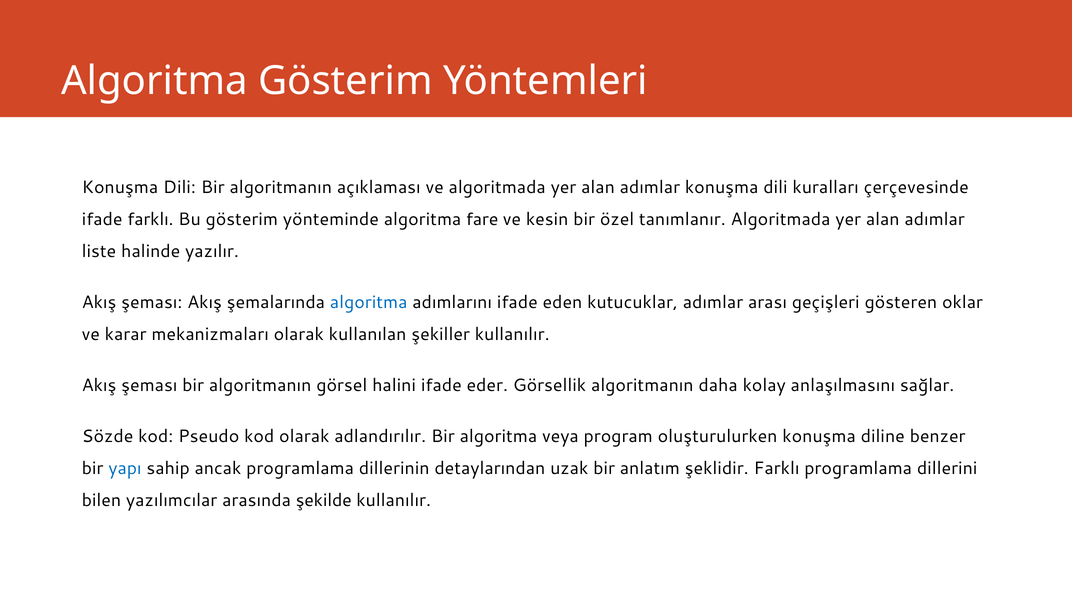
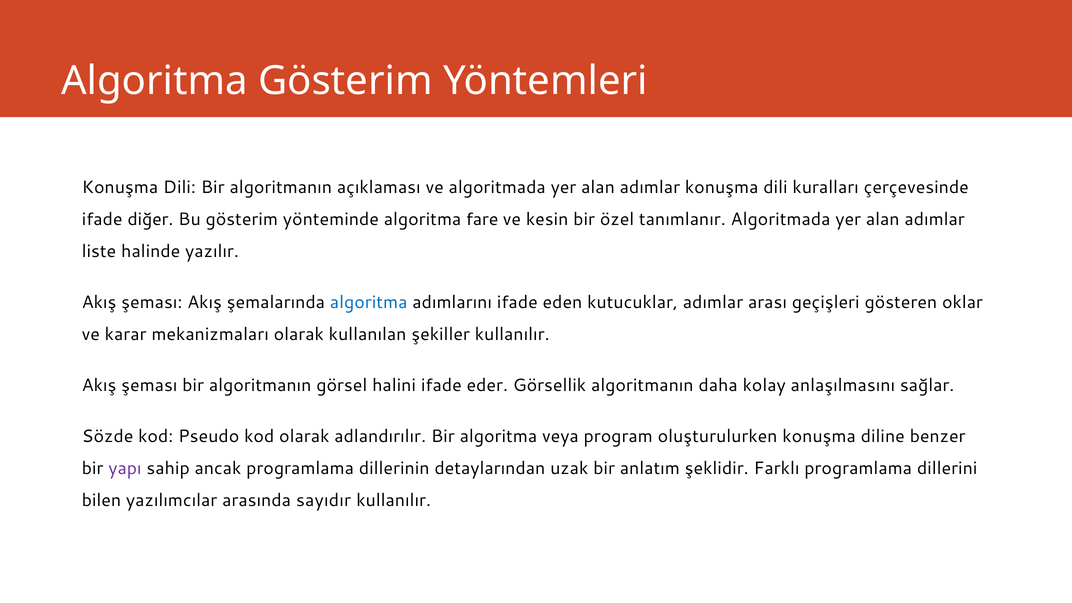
ifade farklı: farklı -> diğer
yapı colour: blue -> purple
şekilde: şekilde -> sayıdır
